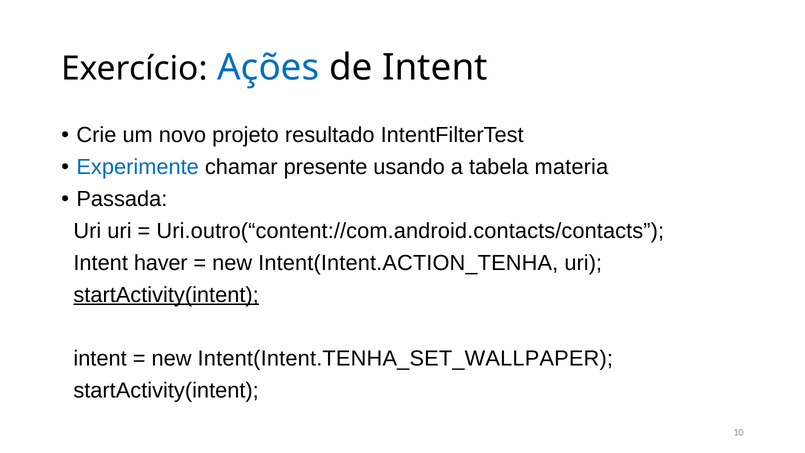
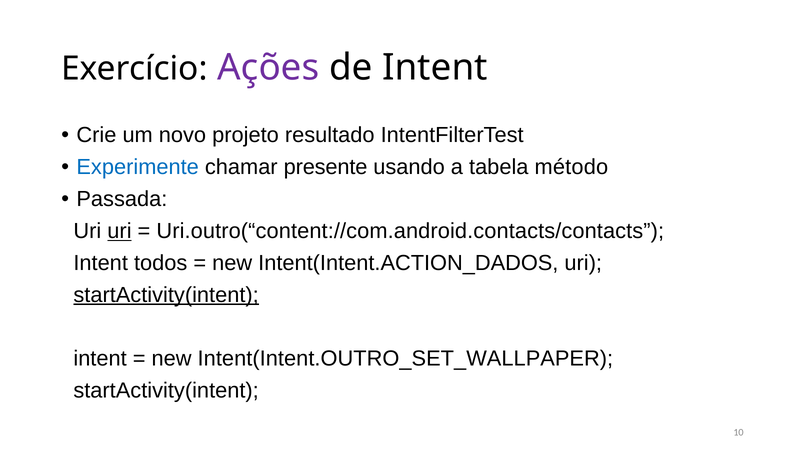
Ações colour: blue -> purple
materia: materia -> método
uri at (119, 231) underline: none -> present
haver: haver -> todos
Intent(Intent.ACTION_TENHA: Intent(Intent.ACTION_TENHA -> Intent(Intent.ACTION_DADOS
Intent(Intent.TENHA_SET_WALLPAPER: Intent(Intent.TENHA_SET_WALLPAPER -> Intent(Intent.OUTRO_SET_WALLPAPER
